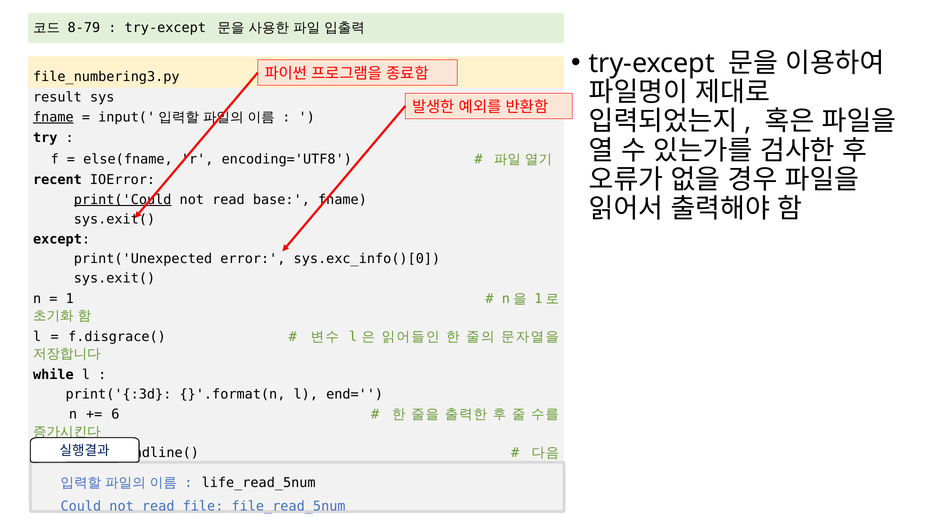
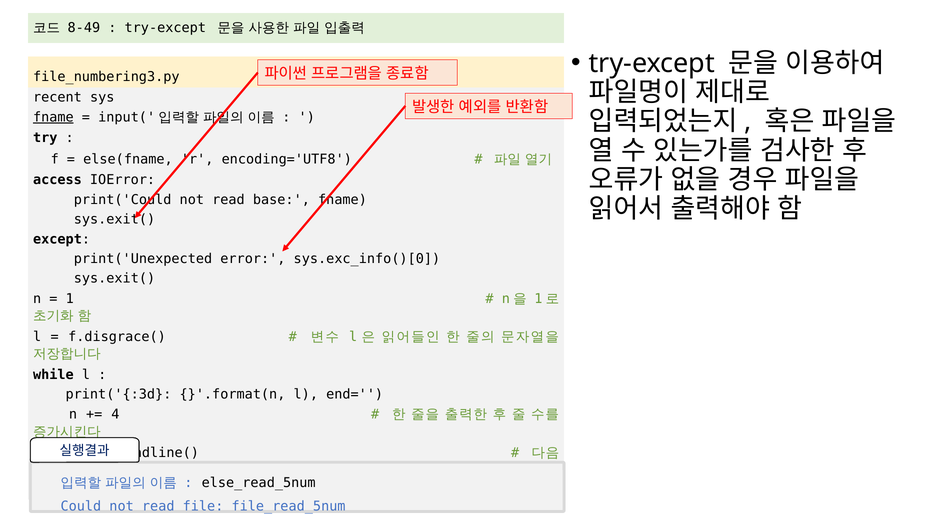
8-79: 8-79 -> 8-49
result: result -> recent
recent: recent -> access
print('Could underline: present -> none
6: 6 -> 4
life_read_5num: life_read_5num -> else_read_5num
